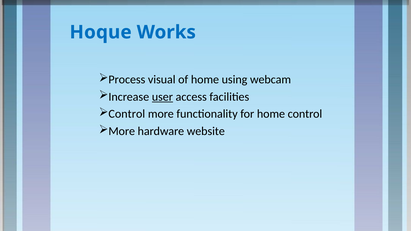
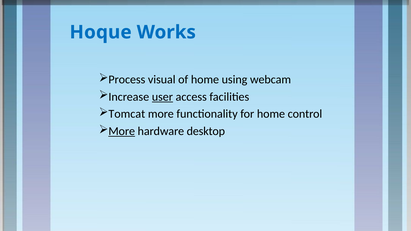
Control at (127, 114): Control -> Tomcat
More at (122, 131) underline: none -> present
website: website -> desktop
